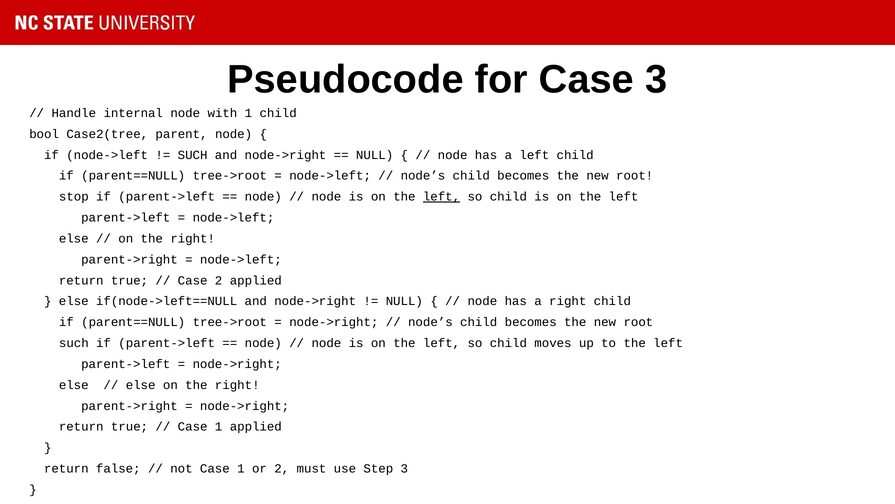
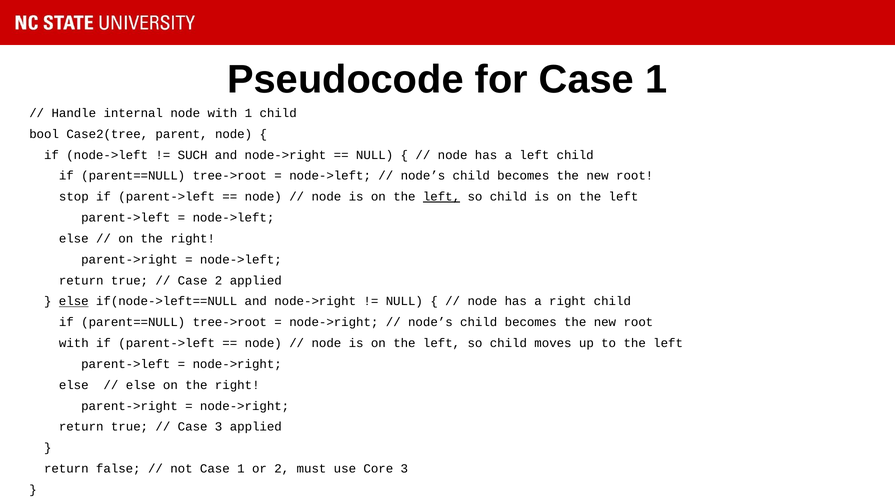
for Case 3: 3 -> 1
else at (74, 301) underline: none -> present
such at (74, 343): such -> with
1 at (219, 426): 1 -> 3
Step: Step -> Core
